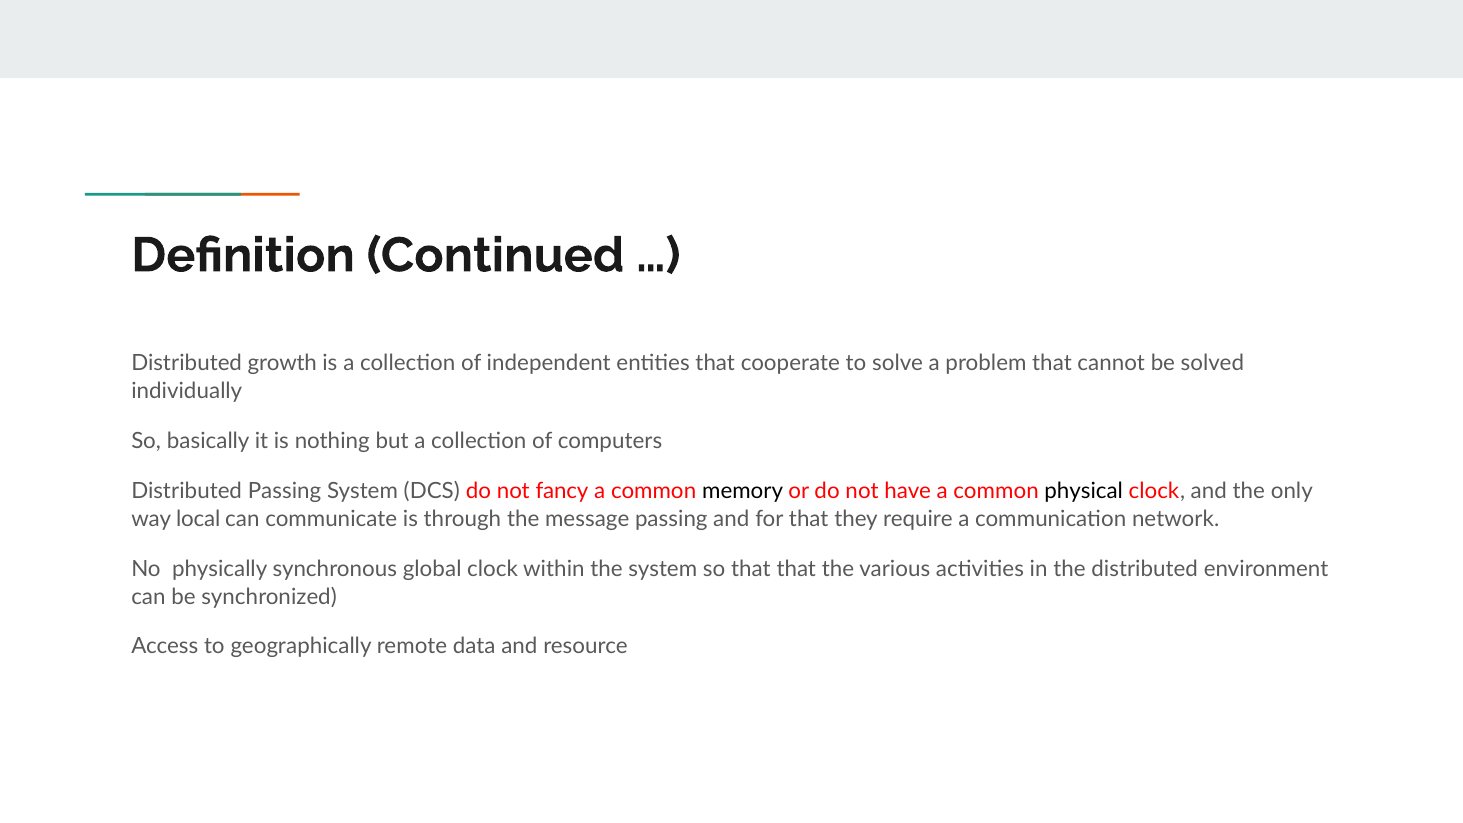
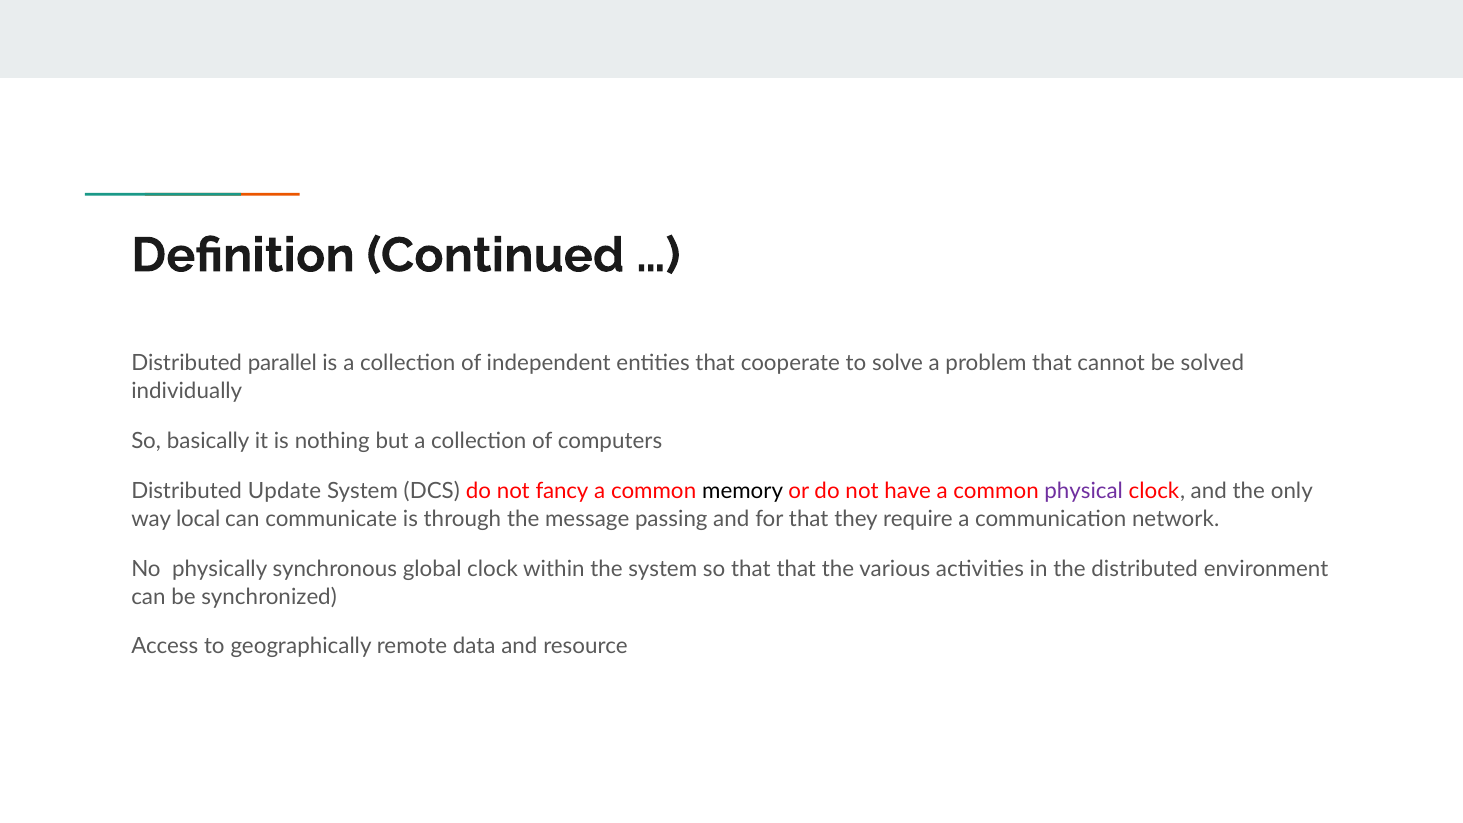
growth: growth -> parallel
Distributed Passing: Passing -> Update
physical colour: black -> purple
